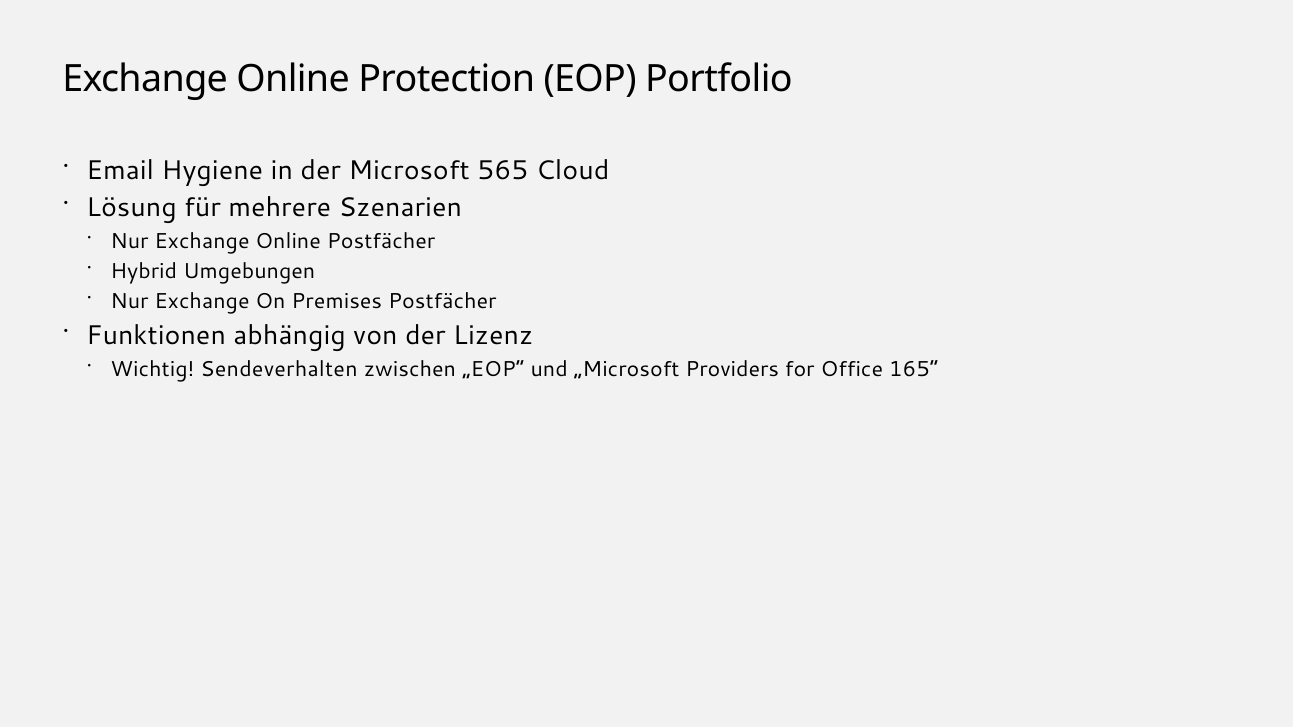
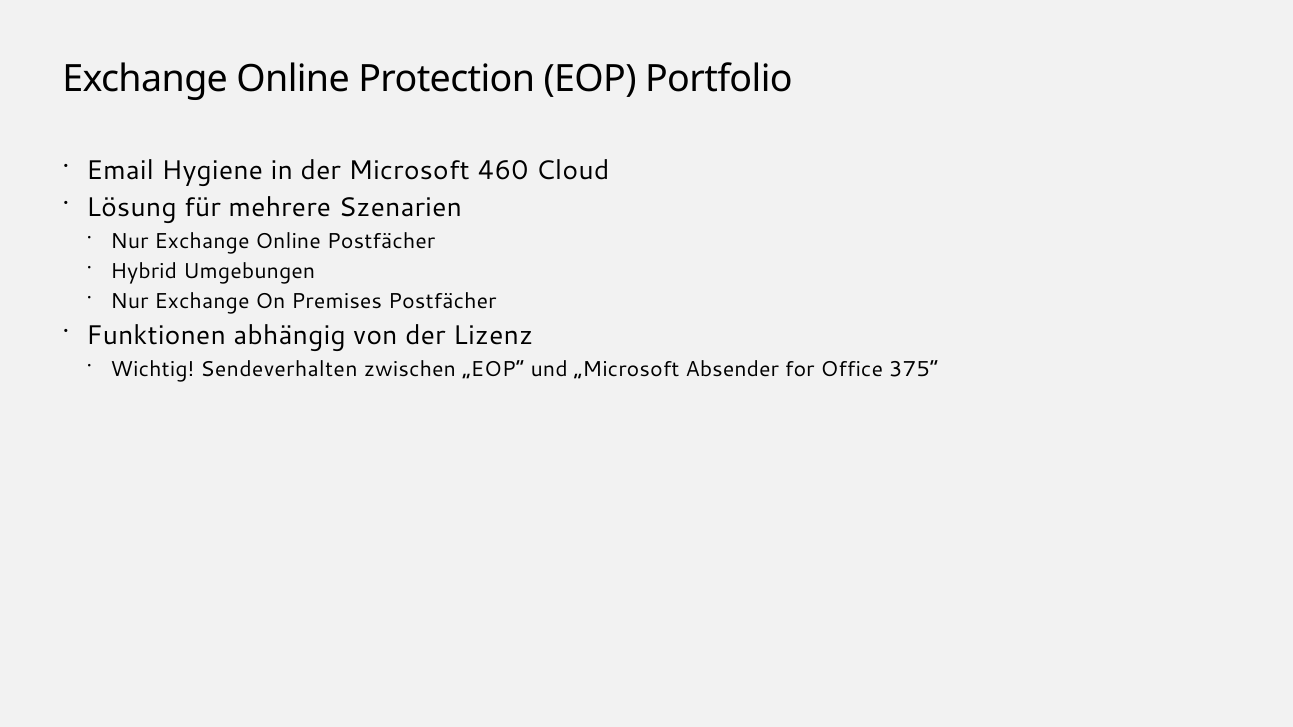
565: 565 -> 460
Providers: Providers -> Absender
165“: 165“ -> 375“
